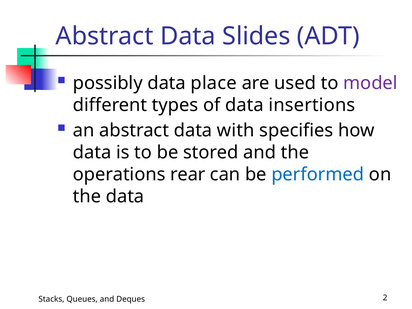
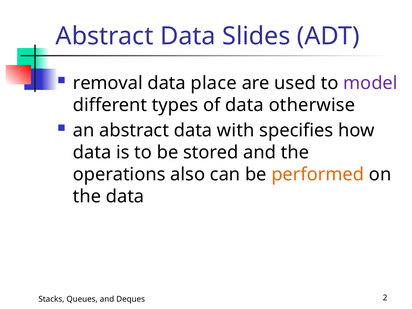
possibly: possibly -> removal
insertions: insertions -> otherwise
rear: rear -> also
performed colour: blue -> orange
